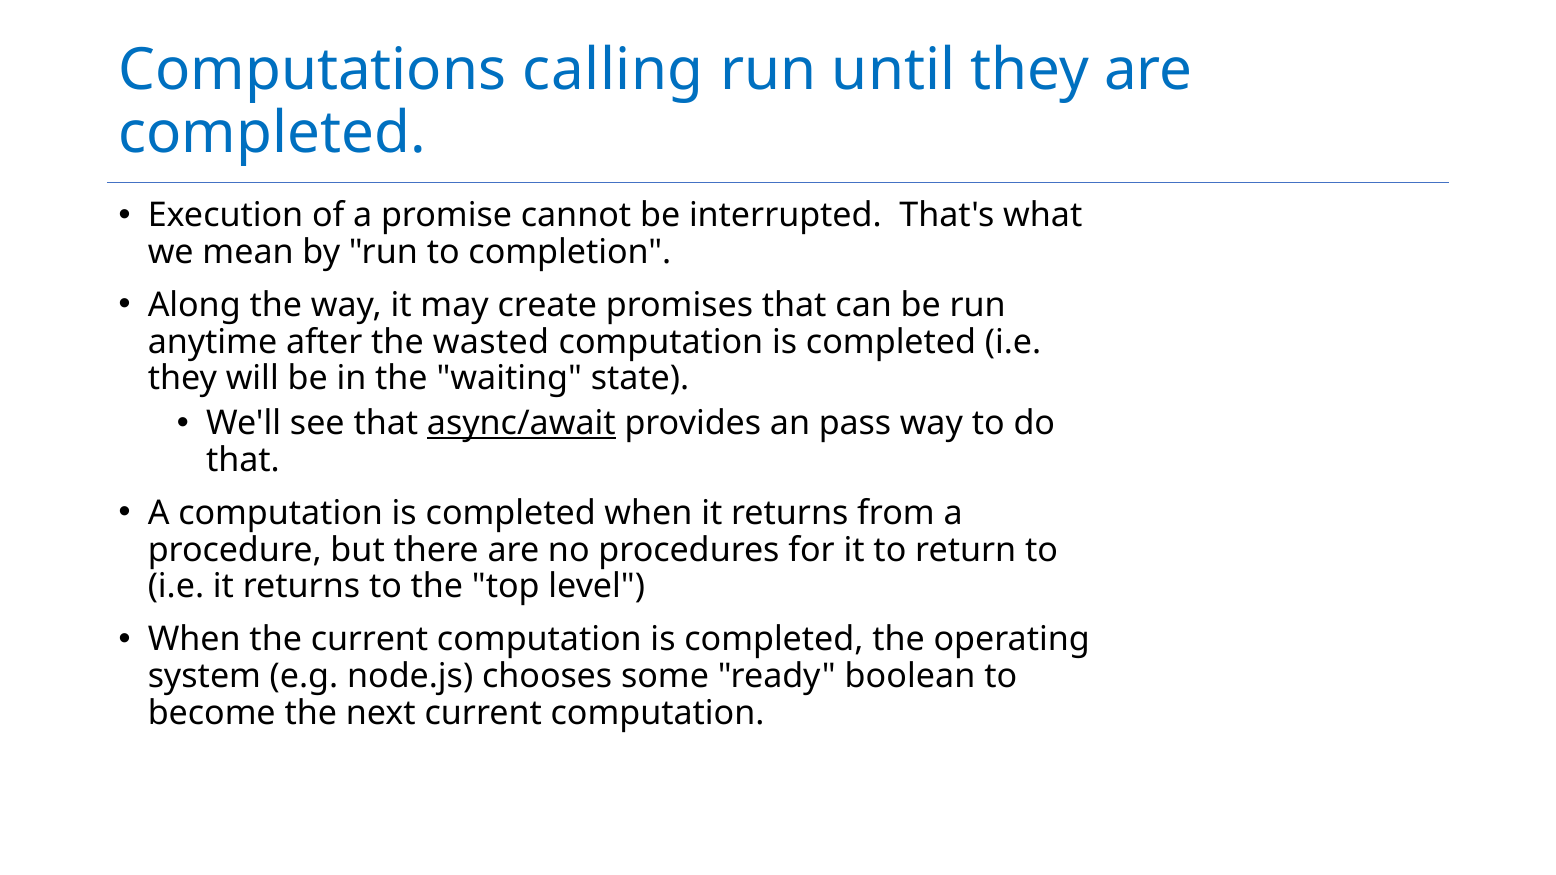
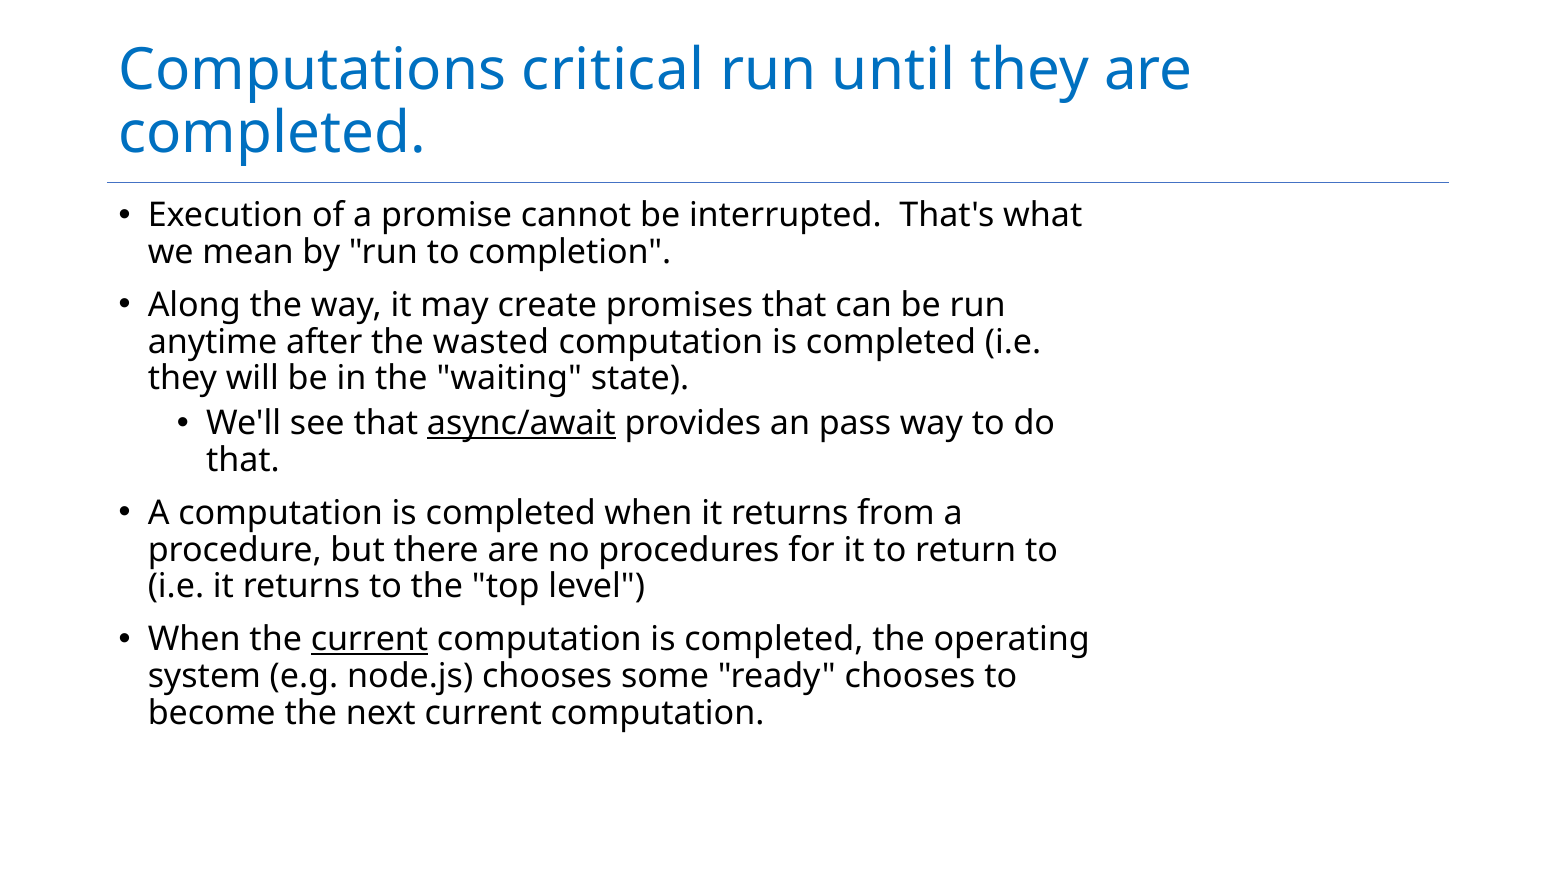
calling: calling -> critical
current at (369, 640) underline: none -> present
ready boolean: boolean -> chooses
